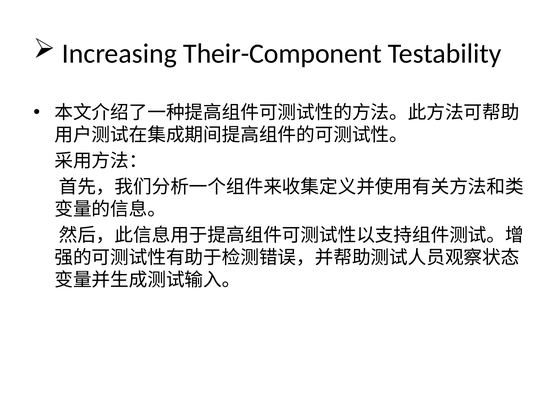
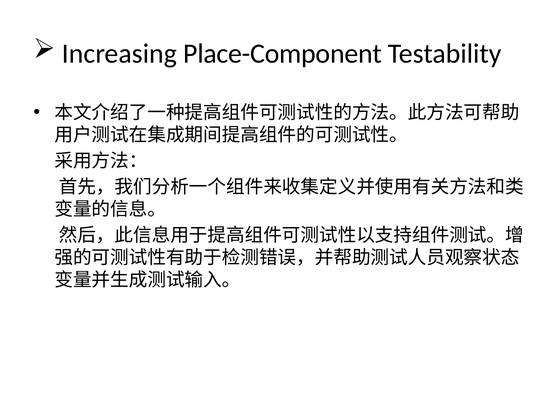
Their-Component: Their-Component -> Place-Component
